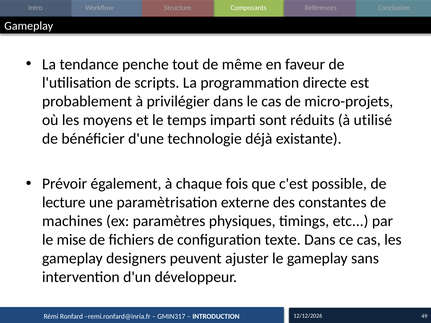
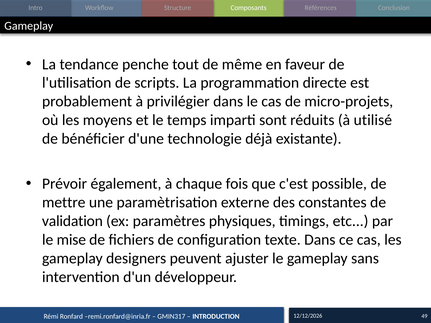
lecture: lecture -> mettre
machines: machines -> validation
